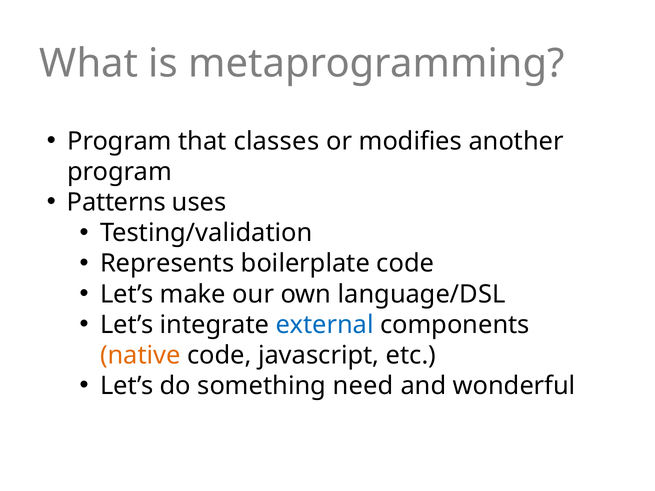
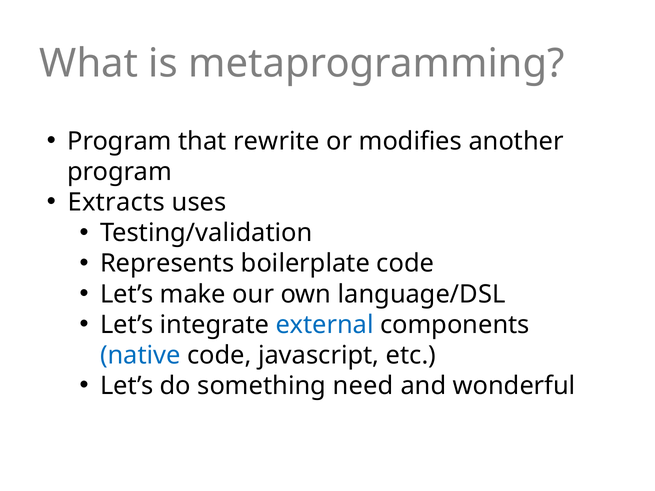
classes: classes -> rewrite
Patterns: Patterns -> Extracts
native colour: orange -> blue
